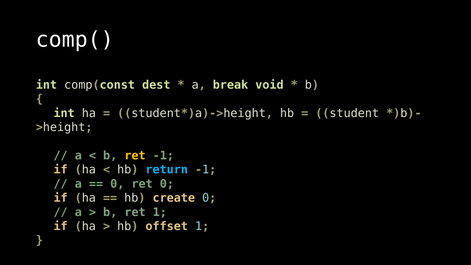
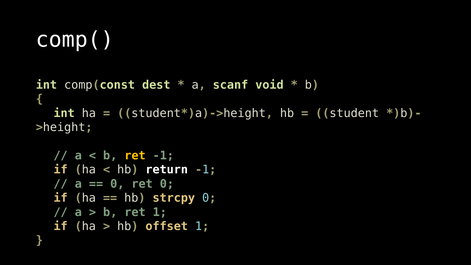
break: break -> scanf
return colour: light blue -> white
create: create -> strcpy
